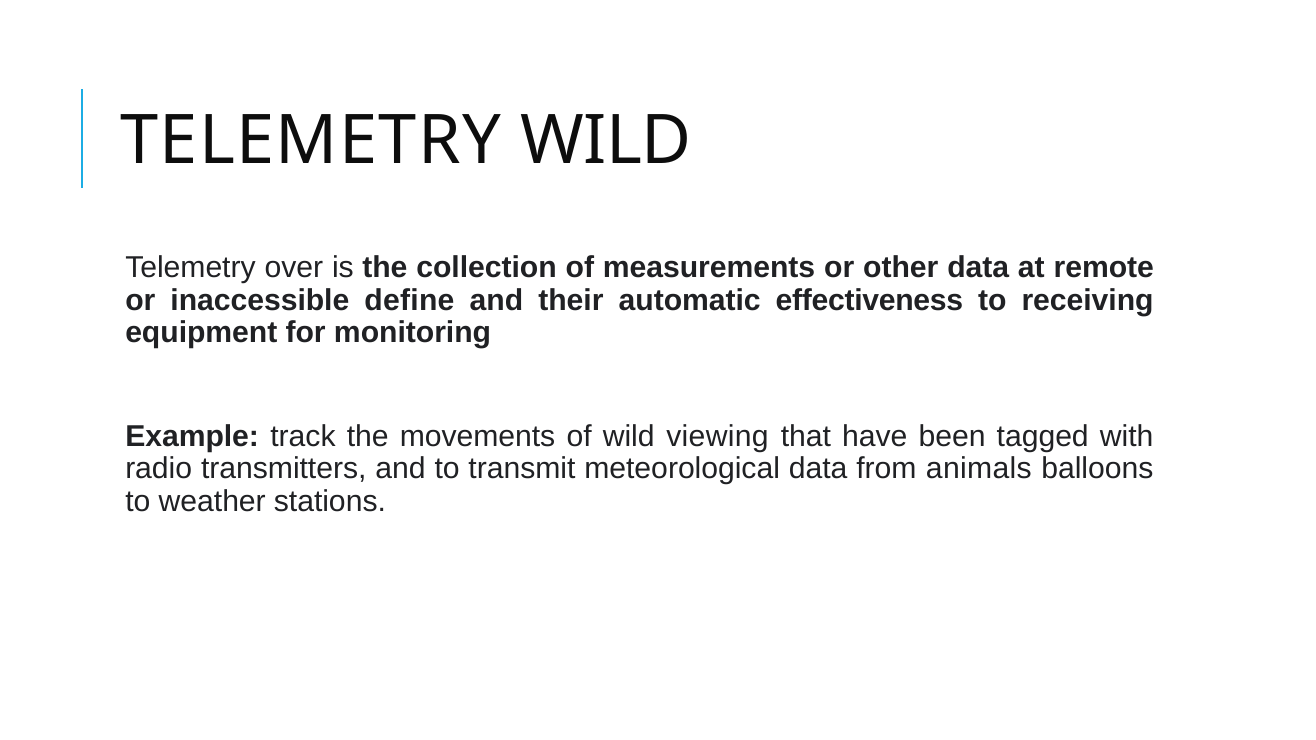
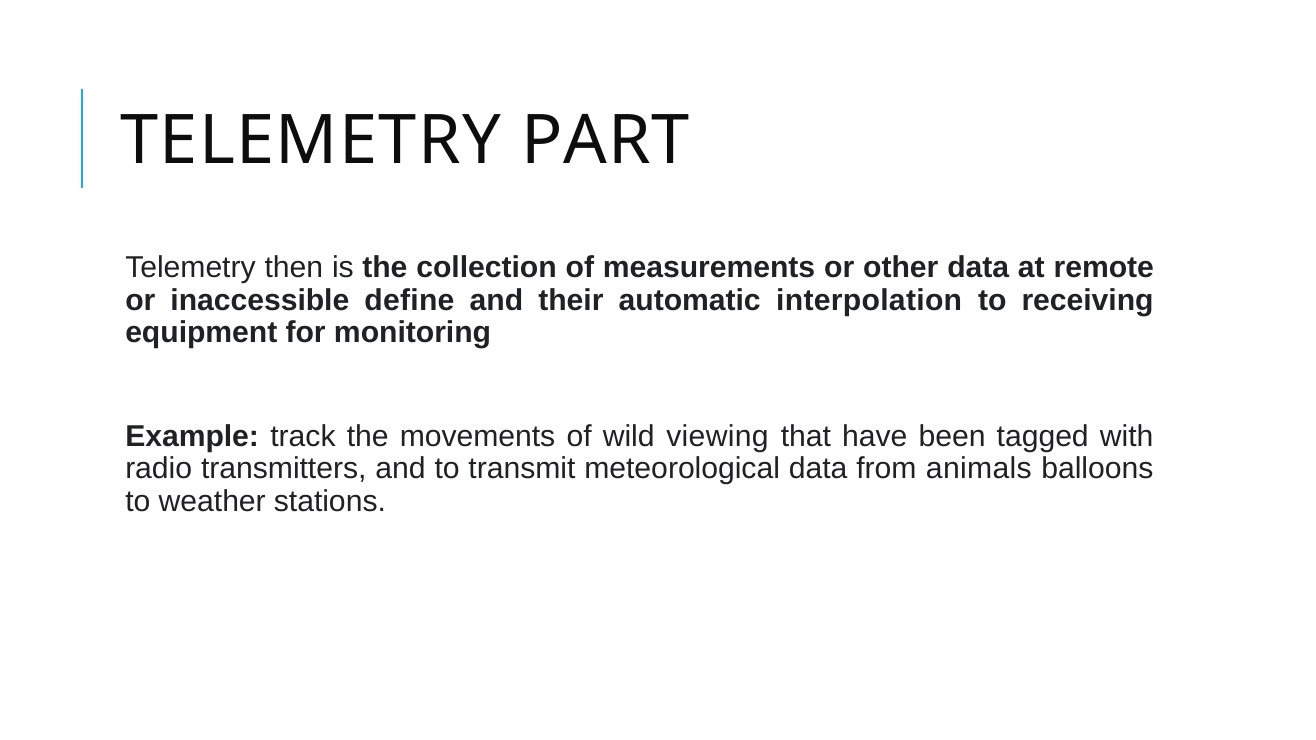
TELEMETRY WILD: WILD -> PART
over: over -> then
effectiveness: effectiveness -> interpolation
